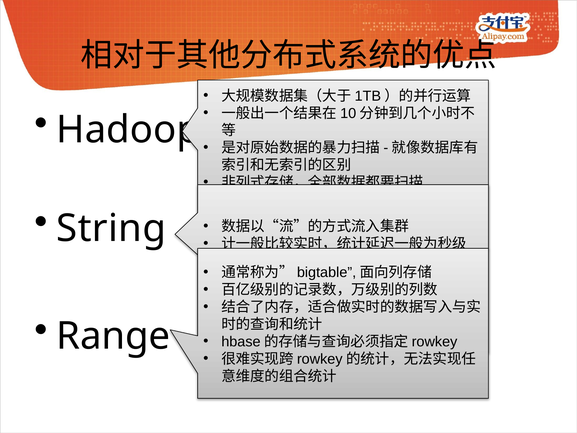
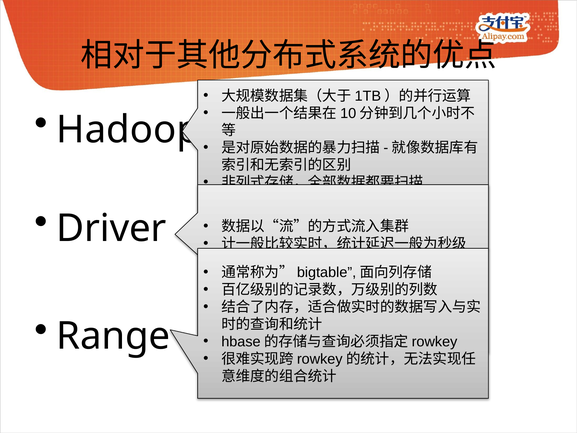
String: String -> Driver
